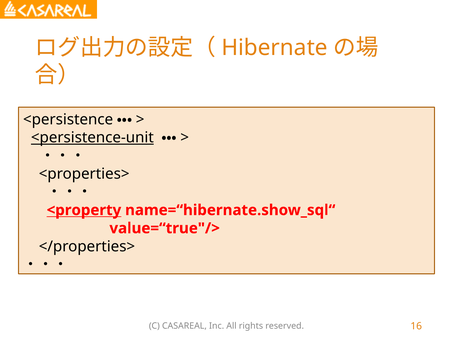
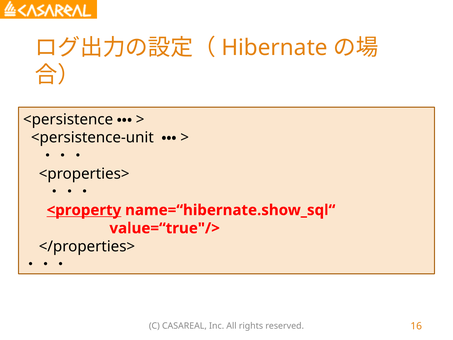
<persistence-unit underline: present -> none
